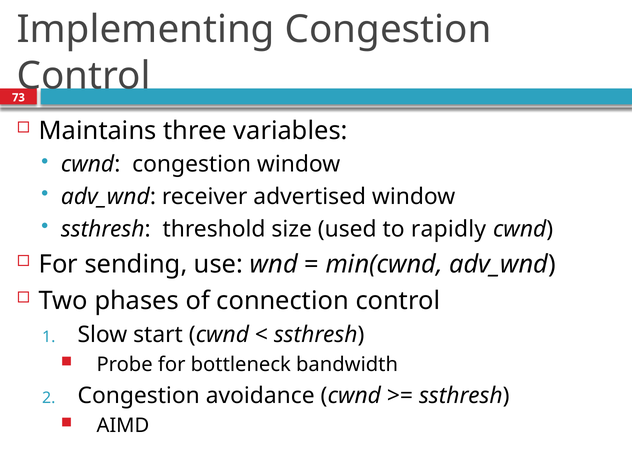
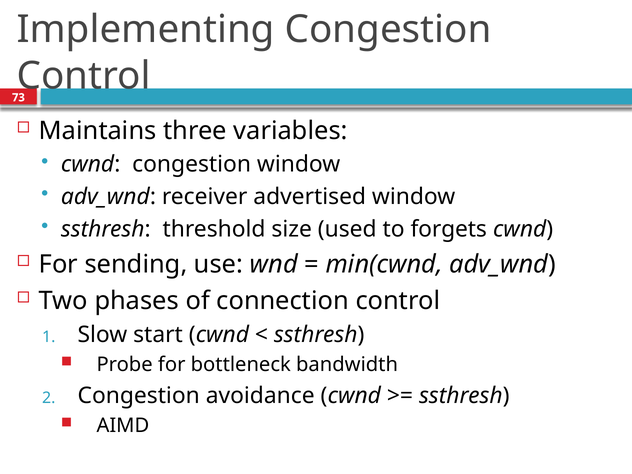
rapidly: rapidly -> forgets
